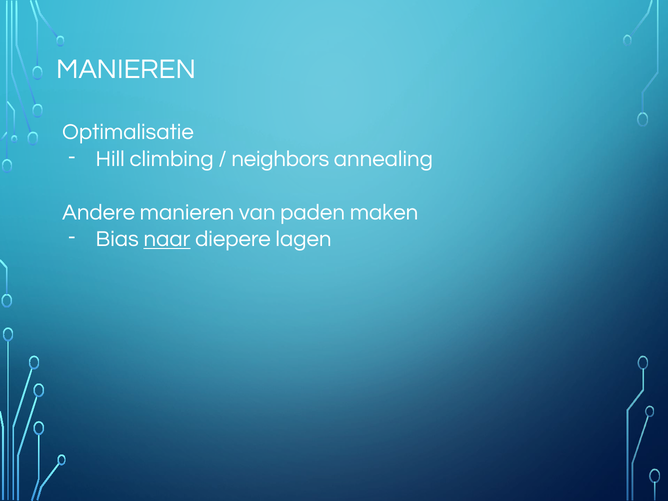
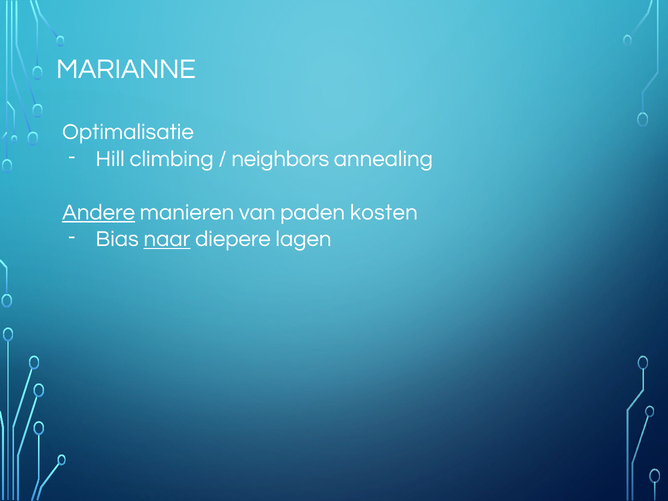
MANIEREN at (126, 69): MANIEREN -> MARIANNE
Andere underline: none -> present
maken: maken -> kosten
